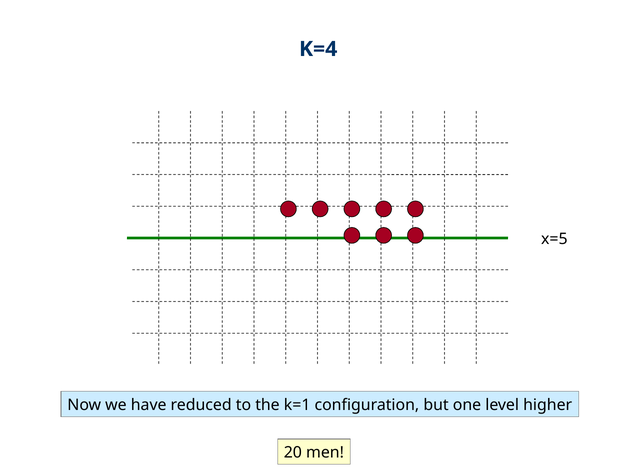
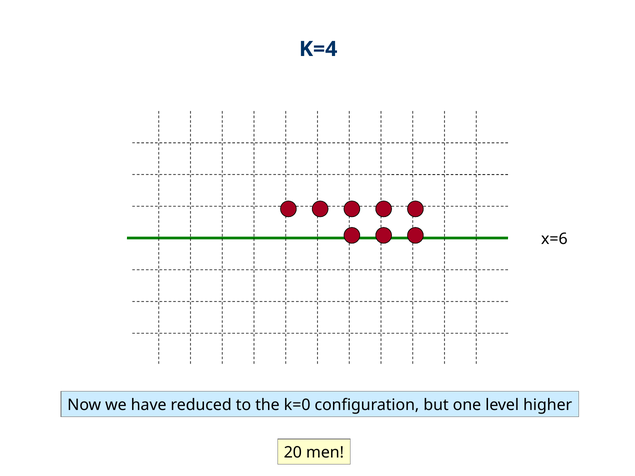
x=5: x=5 -> x=6
k=1: k=1 -> k=0
